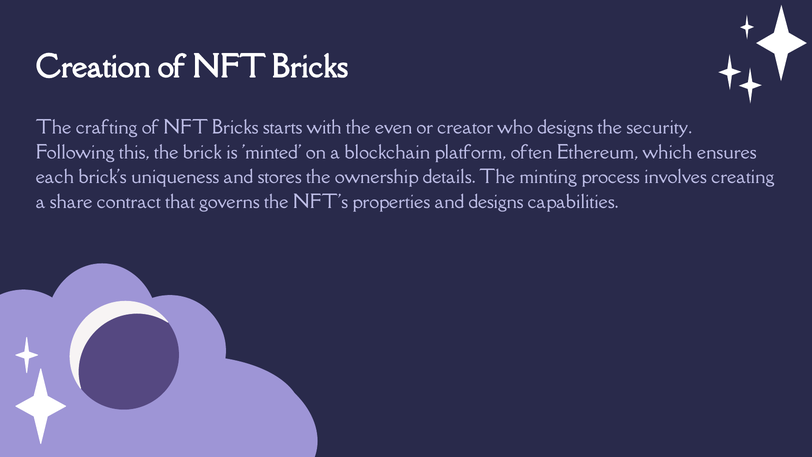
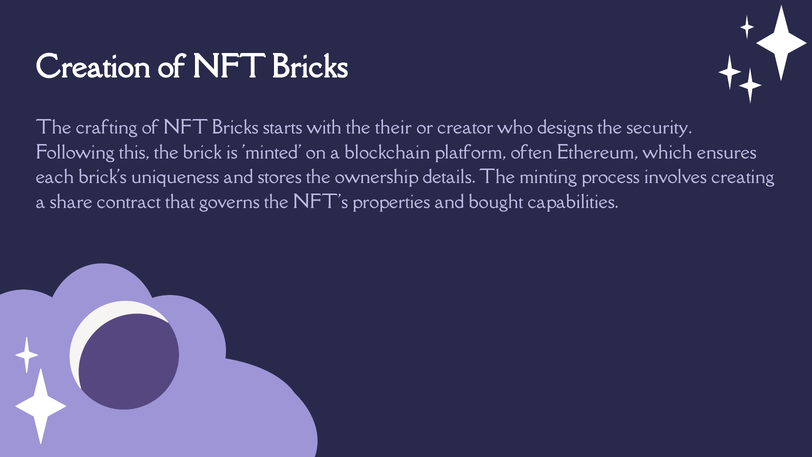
even: even -> their
and designs: designs -> bought
